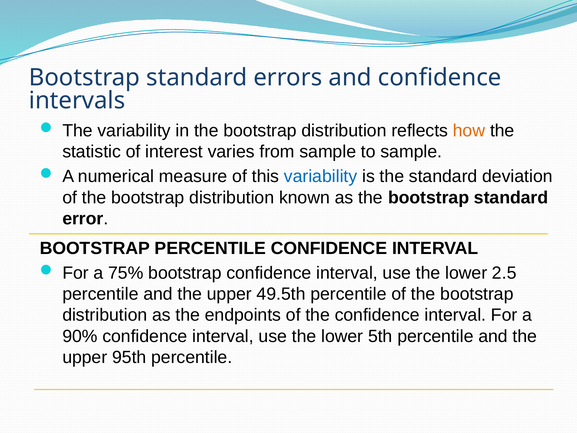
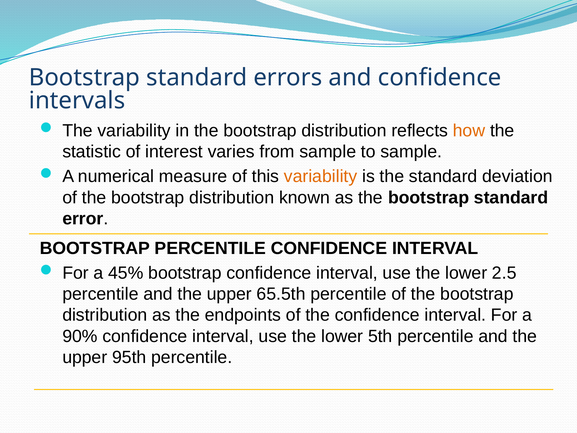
variability at (321, 176) colour: blue -> orange
75%: 75% -> 45%
49.5th: 49.5th -> 65.5th
